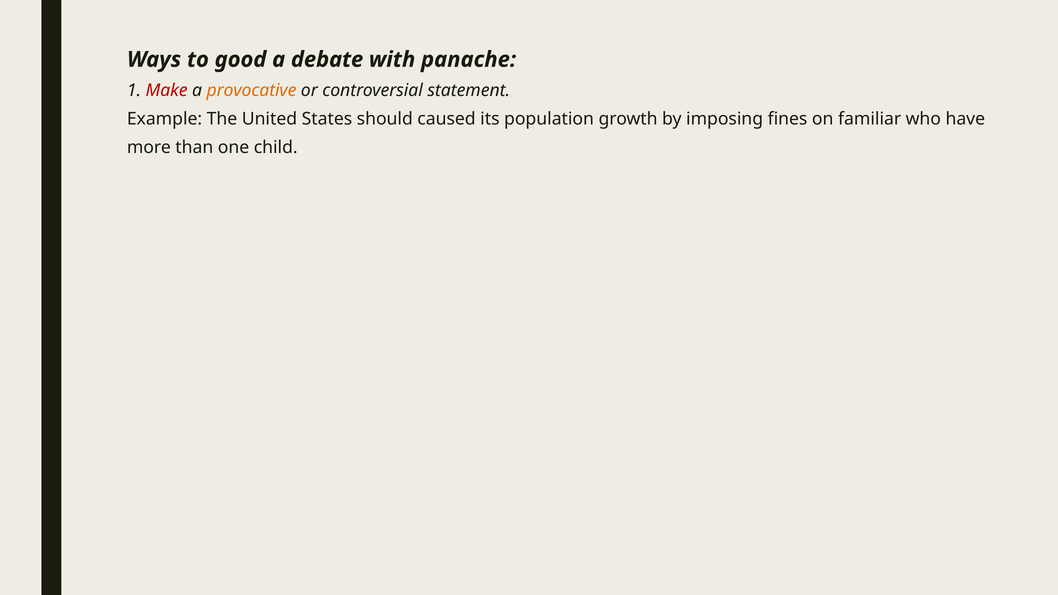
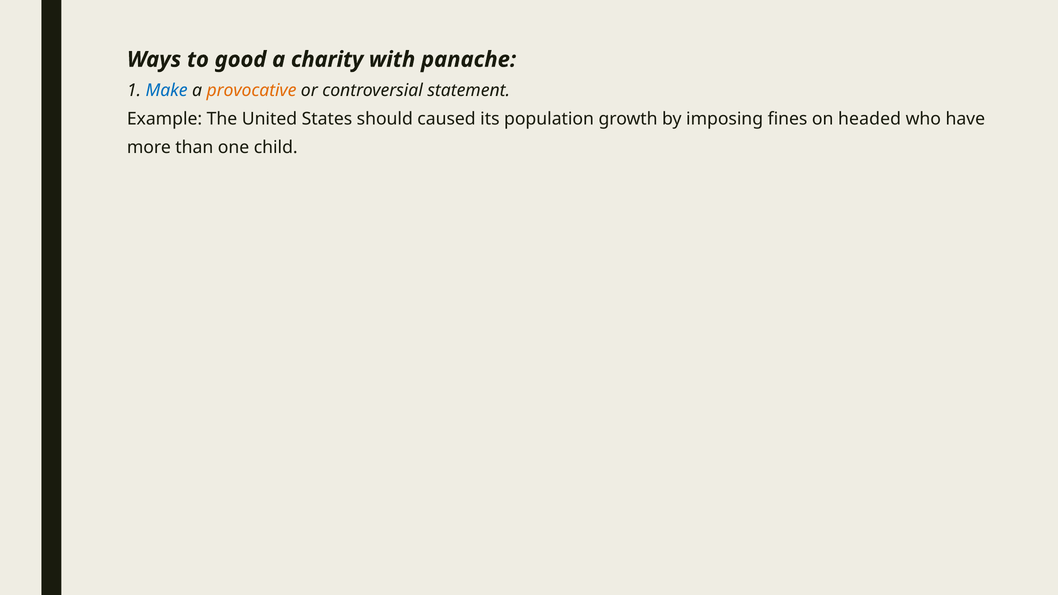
debate: debate -> charity
Make colour: red -> blue
familiar: familiar -> headed
